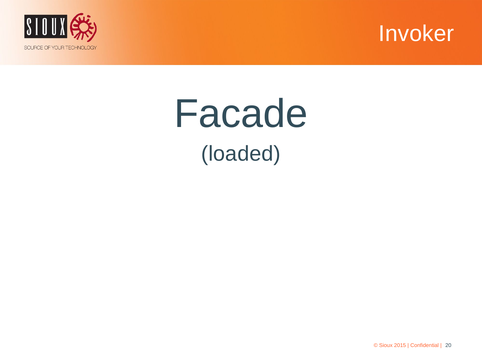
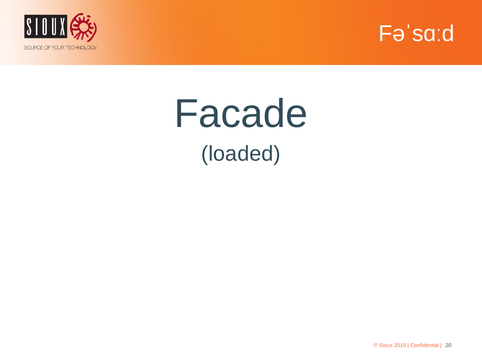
Invoker: Invoker -> Fəˈsɑːd
